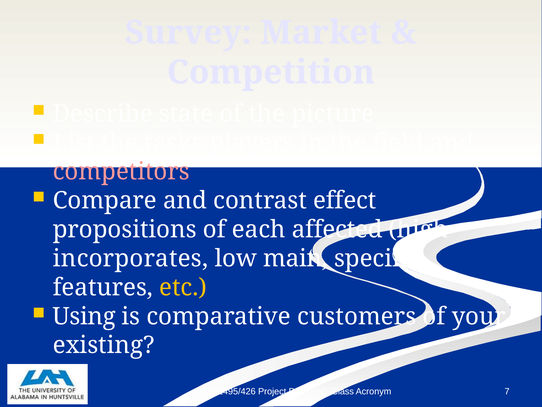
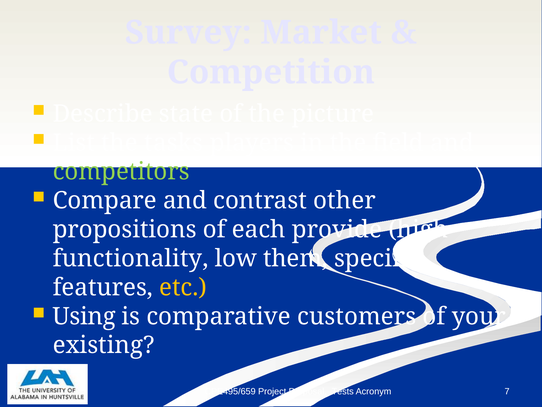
competitors colour: pink -> light green
effect: effect -> other
affected: affected -> provide
incorporates: incorporates -> functionality
main: main -> them
CPE495/426: CPE495/426 -> CPE495/659
Class: Class -> Tests
